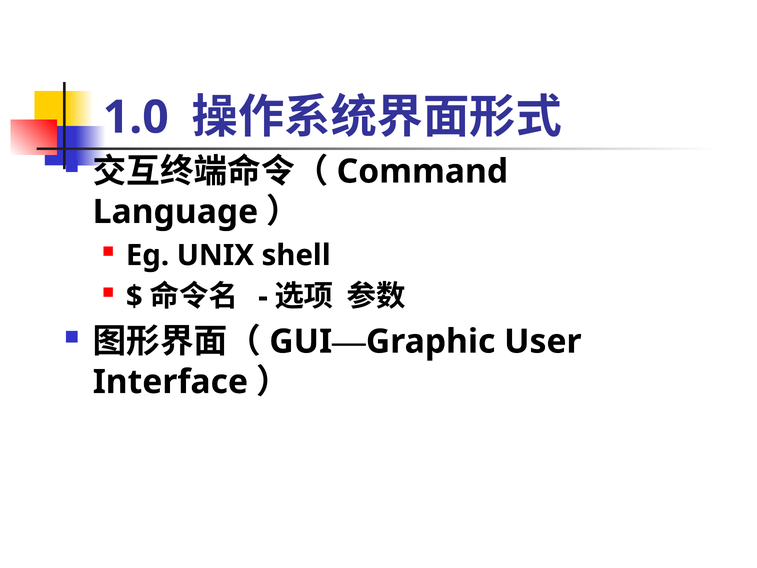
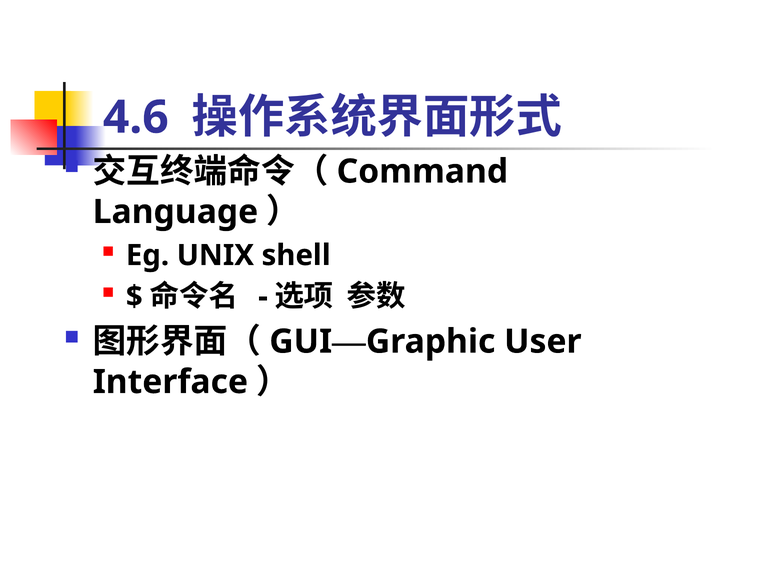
1.0: 1.0 -> 4.6
